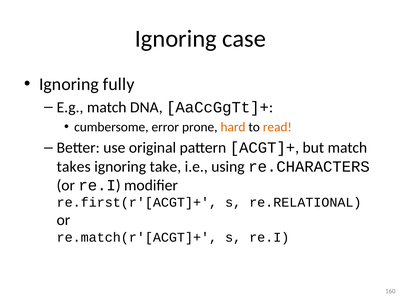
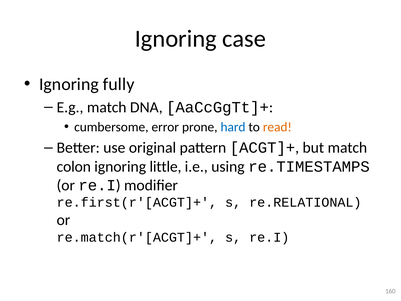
hard colour: orange -> blue
takes: takes -> colon
take: take -> little
re.CHARACTERS: re.CHARACTERS -> re.TIMESTAMPS
